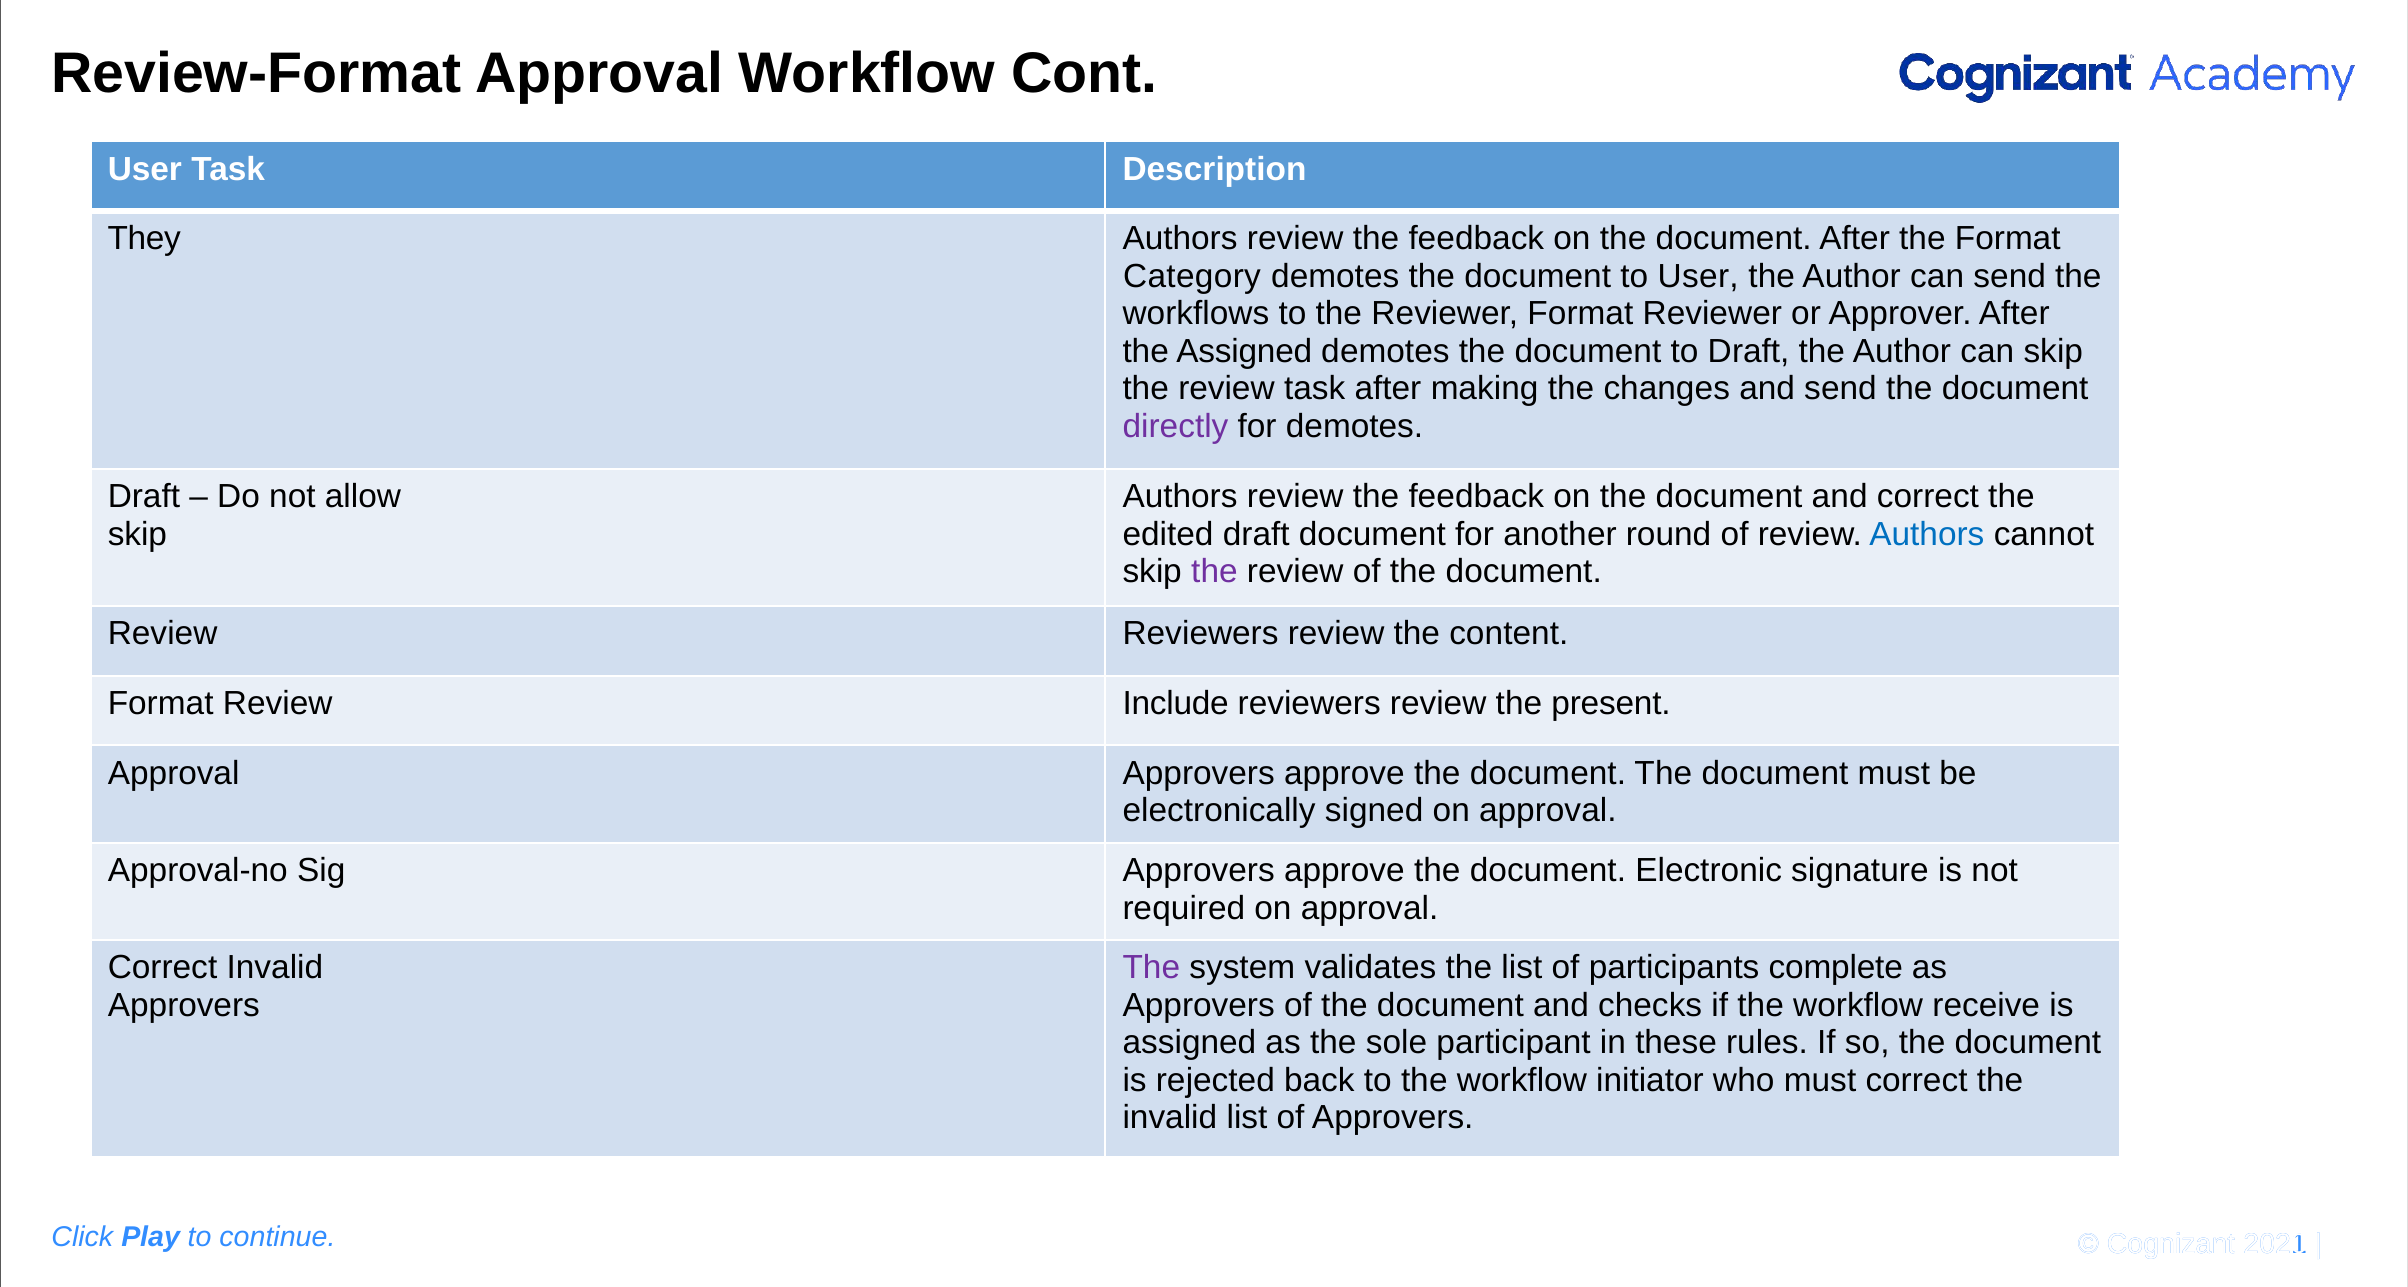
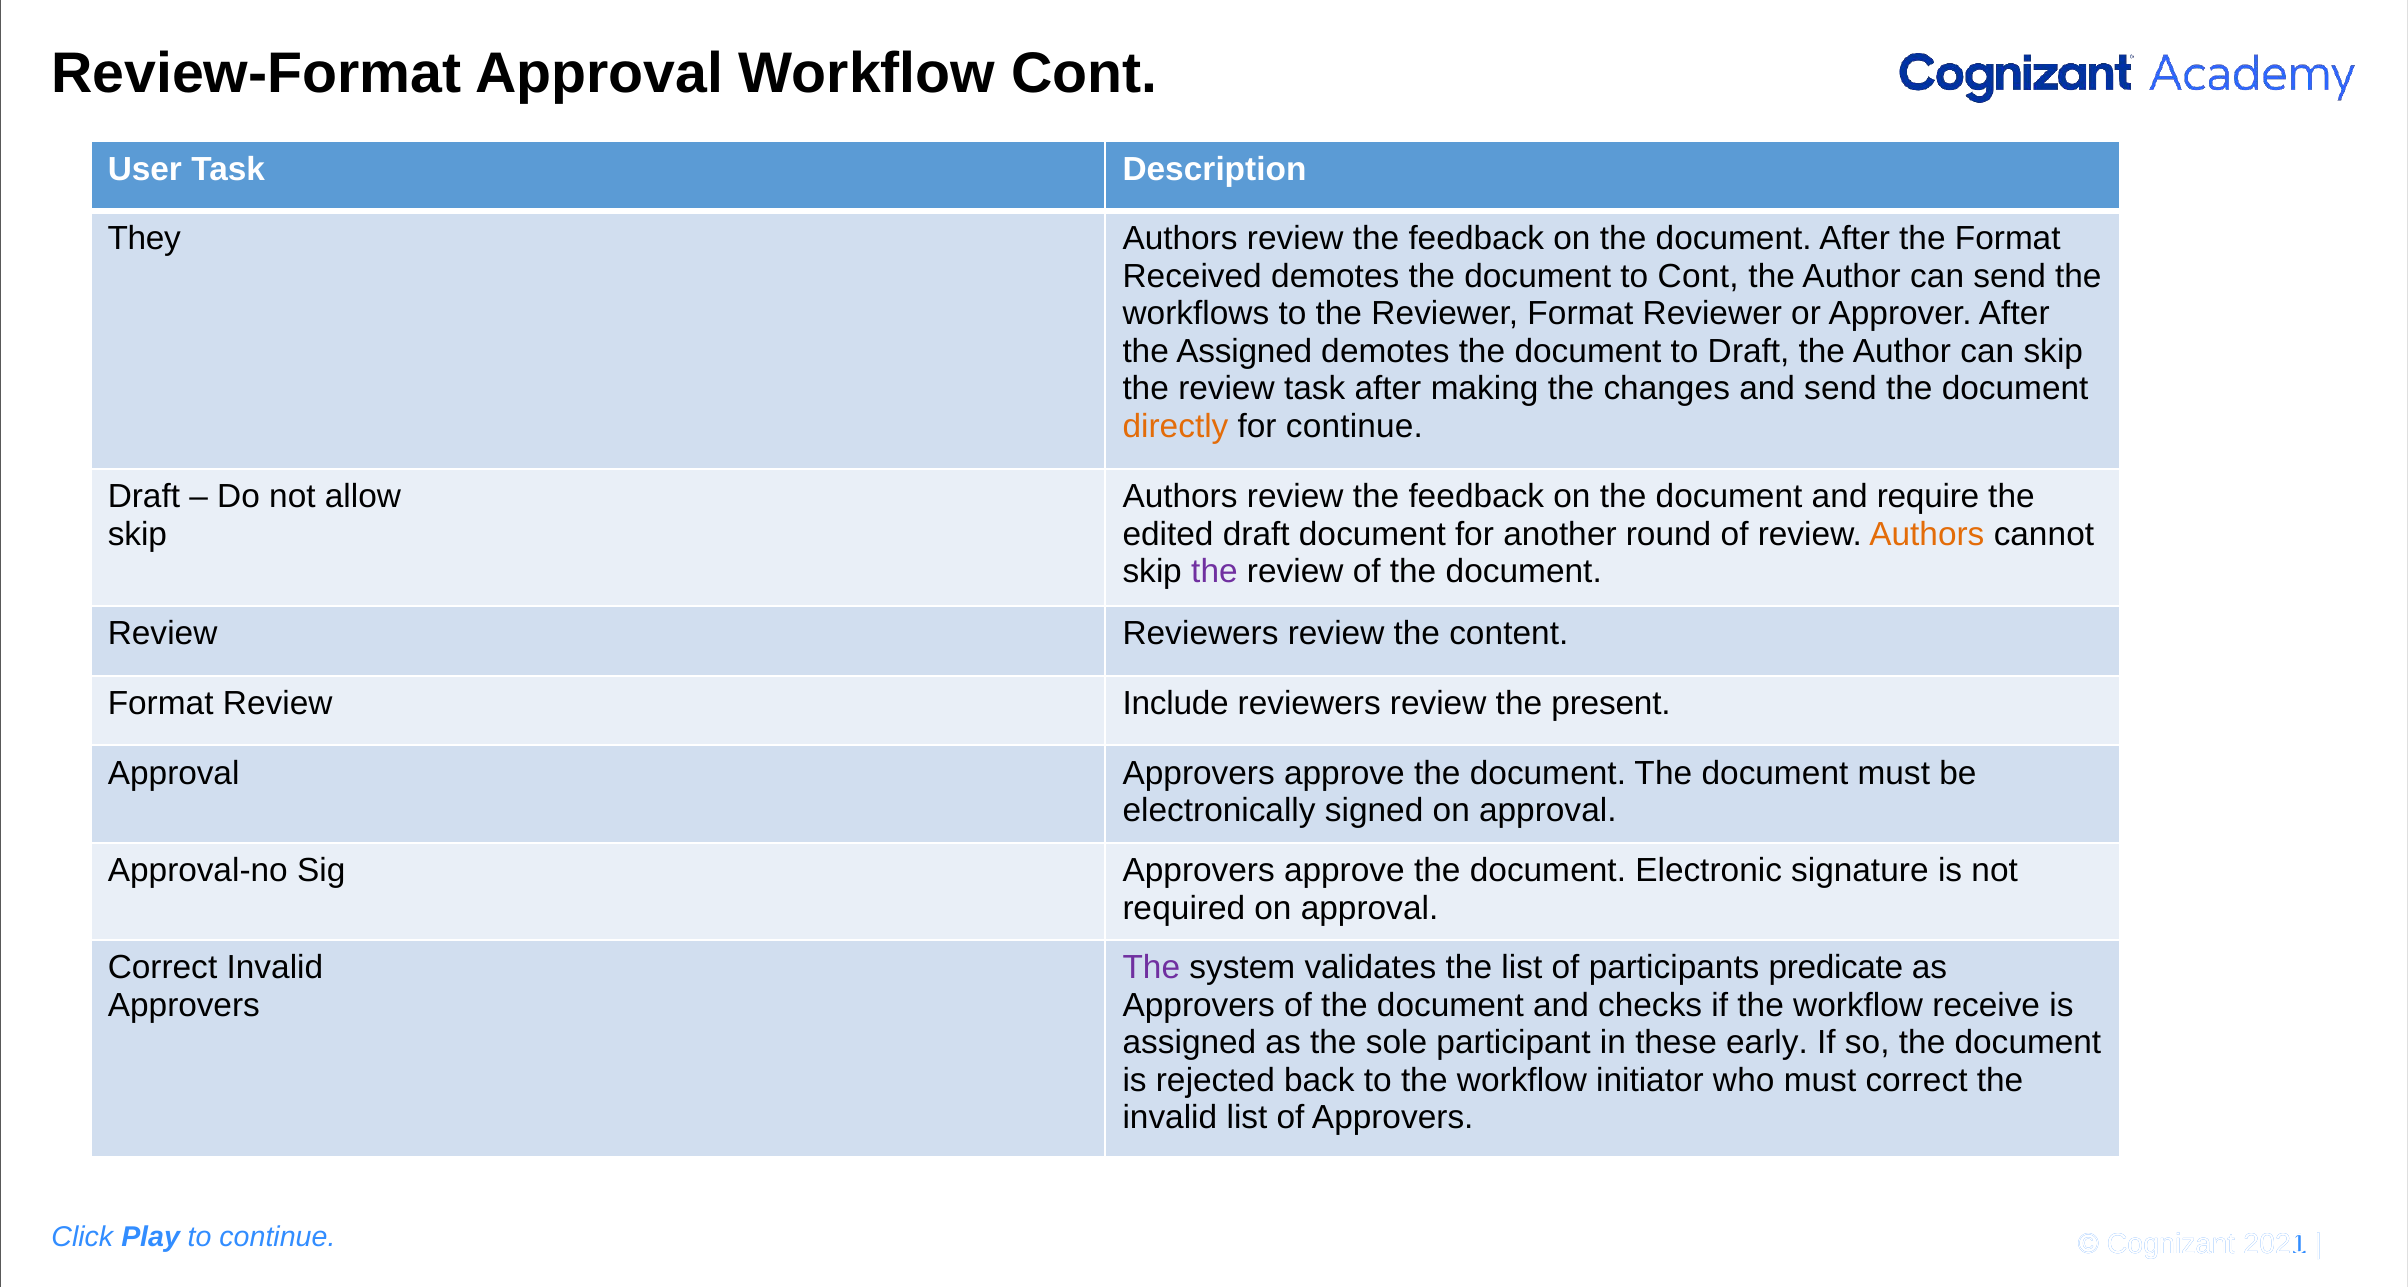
Category: Category -> Received
to User: User -> Cont
directly colour: purple -> orange
for demotes: demotes -> continue
and correct: correct -> require
Authors at (1927, 534) colour: blue -> orange
complete: complete -> predicate
rules: rules -> early
